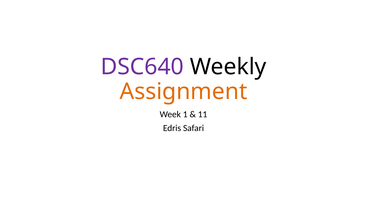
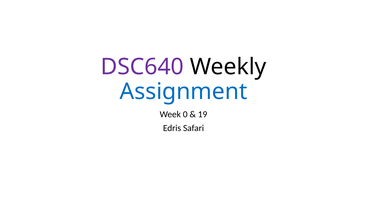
Assignment colour: orange -> blue
1: 1 -> 0
11: 11 -> 19
